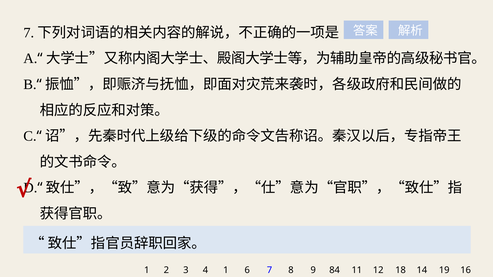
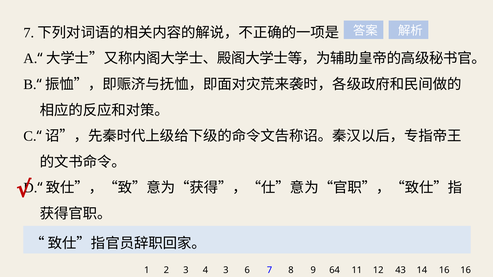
4 1: 1 -> 3
84: 84 -> 64
18: 18 -> 43
14 19: 19 -> 16
